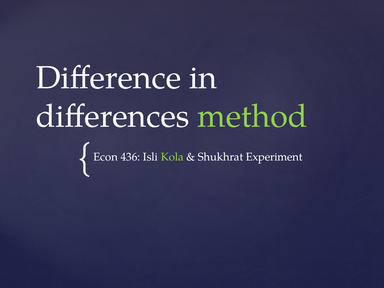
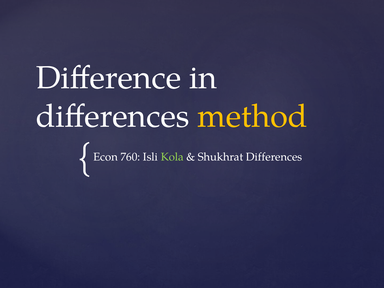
method colour: light green -> yellow
436: 436 -> 760
Shukhrat Experiment: Experiment -> Differences
